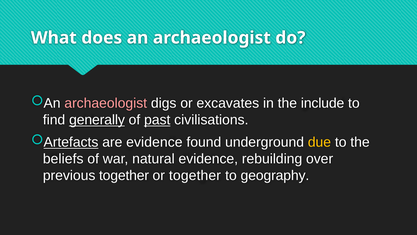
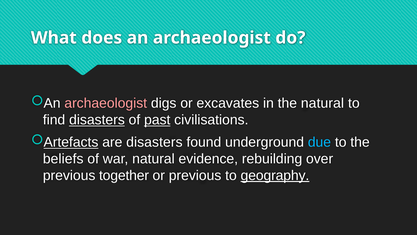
the include: include -> natural
find generally: generally -> disasters
are evidence: evidence -> disasters
due colour: yellow -> light blue
or together: together -> previous
geography underline: none -> present
